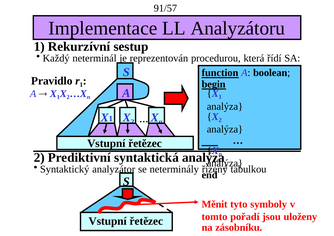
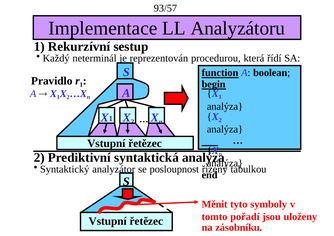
91/57: 91/57 -> 93/57
neterminály: neterminály -> posloupnost
